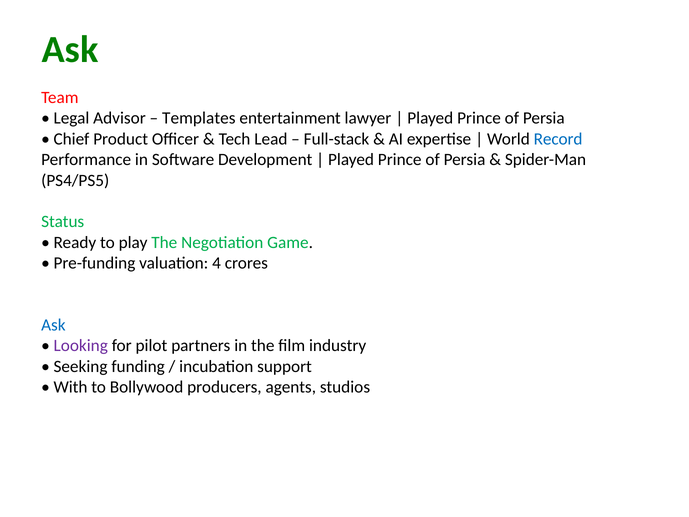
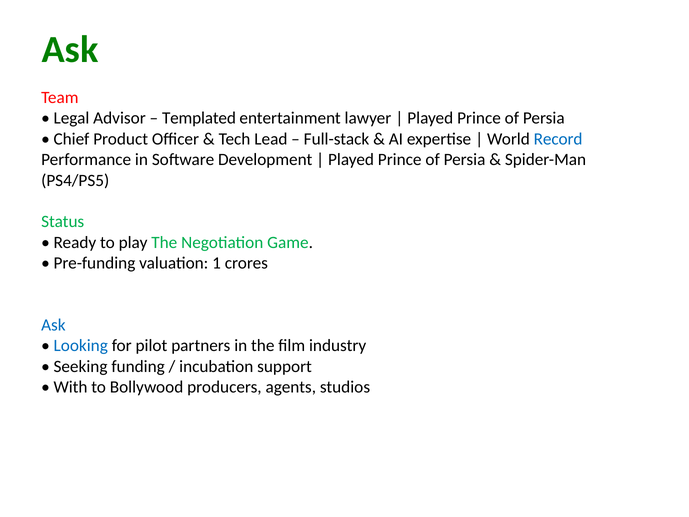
Templates: Templates -> Templated
4: 4 -> 1
Looking colour: purple -> blue
